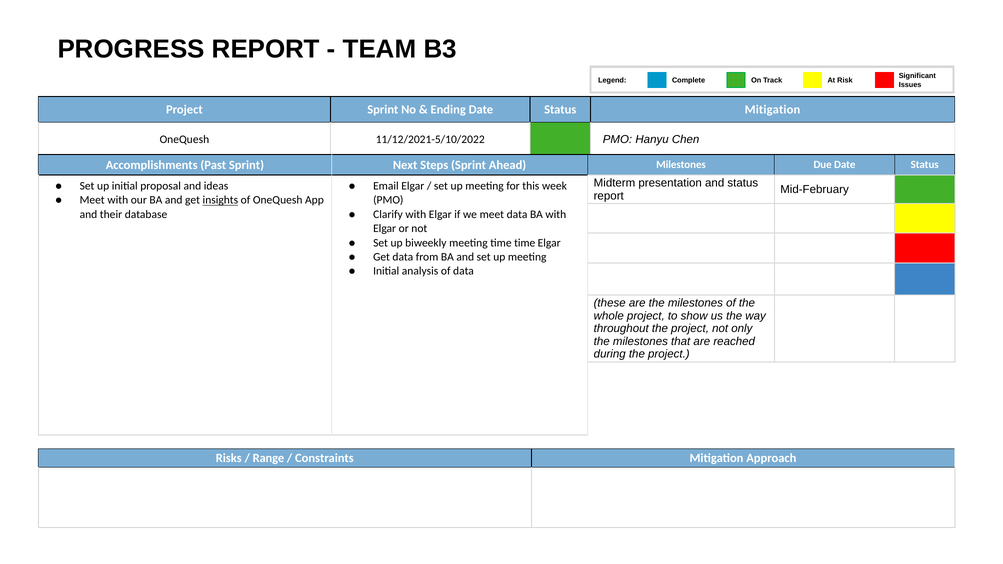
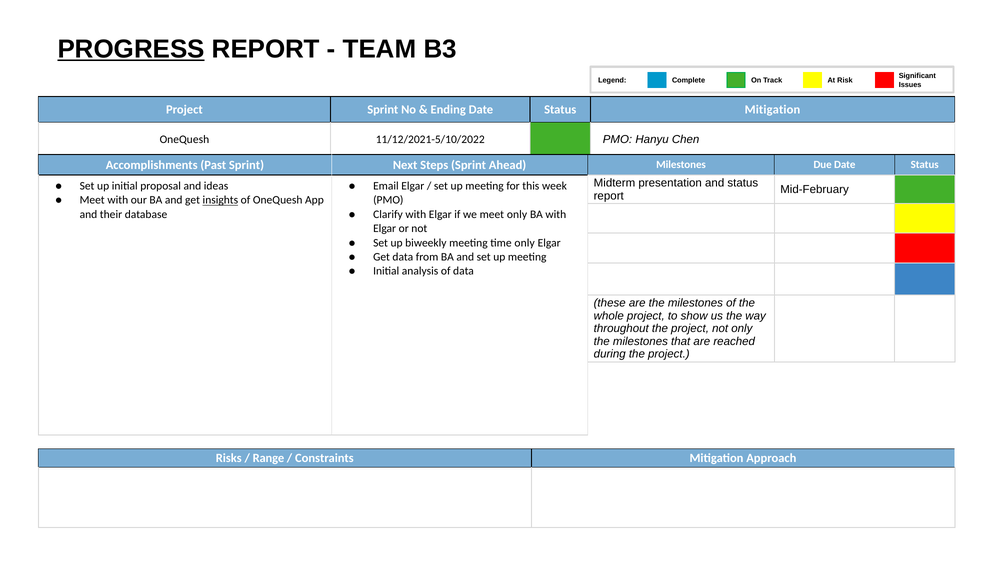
PROGRESS underline: none -> present
meet data: data -> only
time time: time -> only
